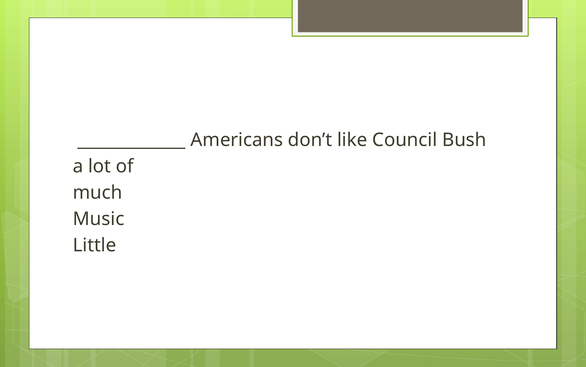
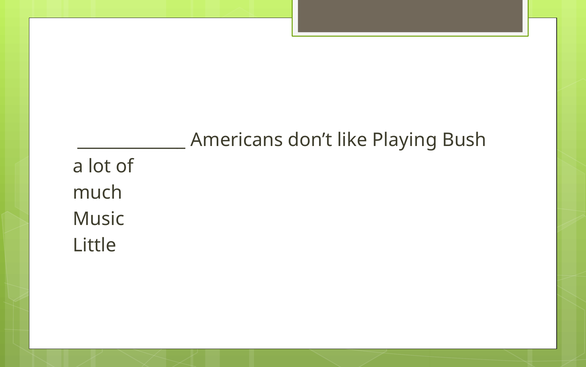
Council: Council -> Playing
